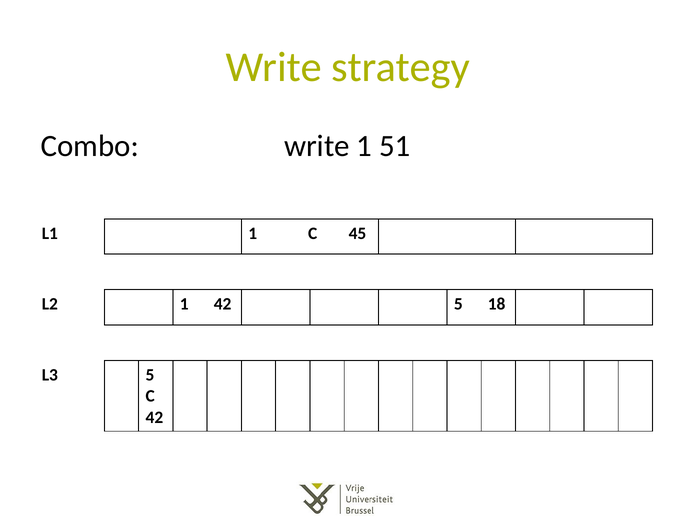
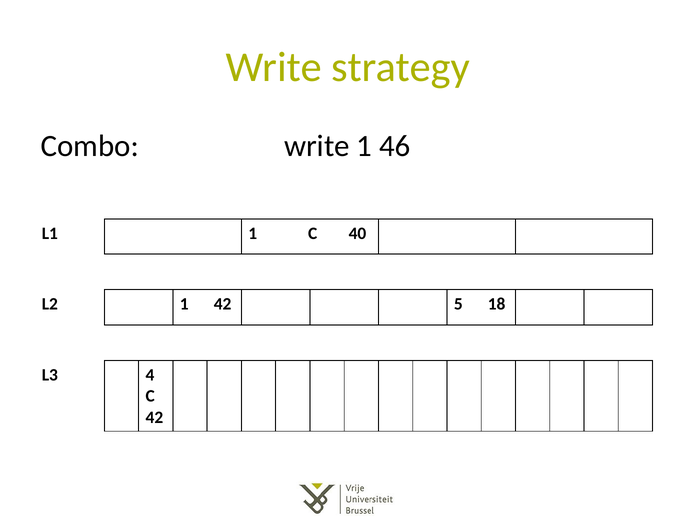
51: 51 -> 46
45: 45 -> 40
L3 5: 5 -> 4
